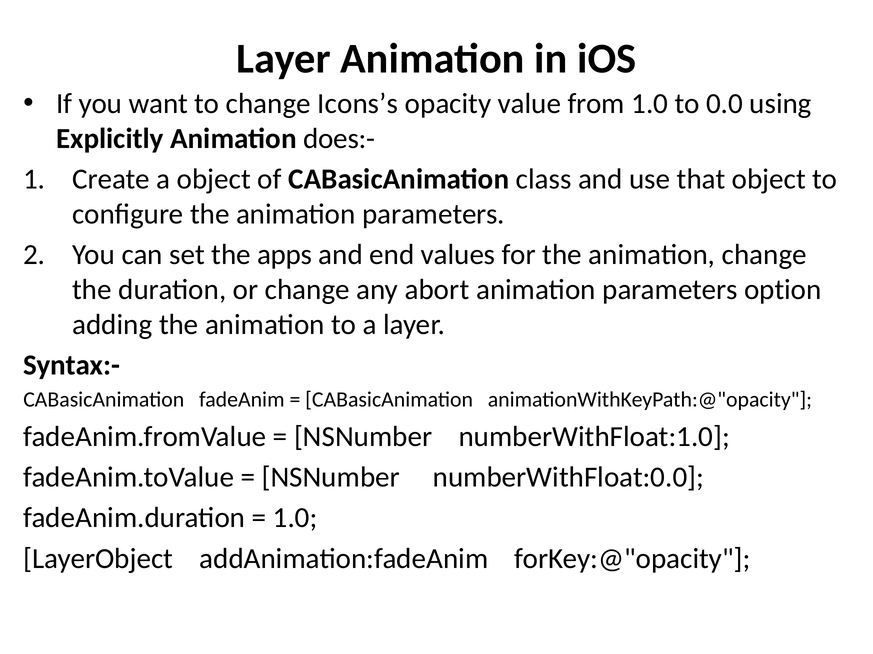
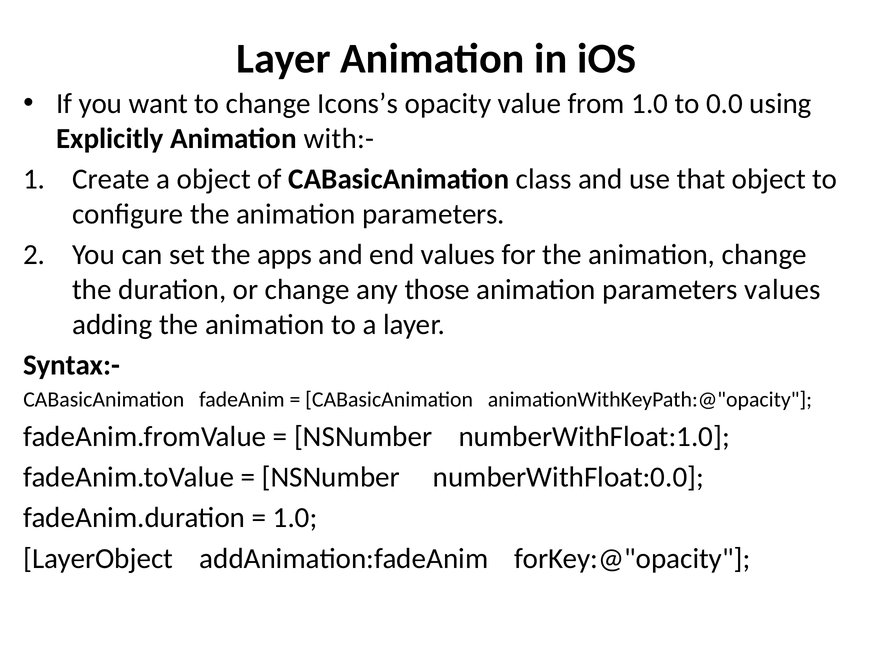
does:-: does:- -> with:-
abort: abort -> those
parameters option: option -> values
